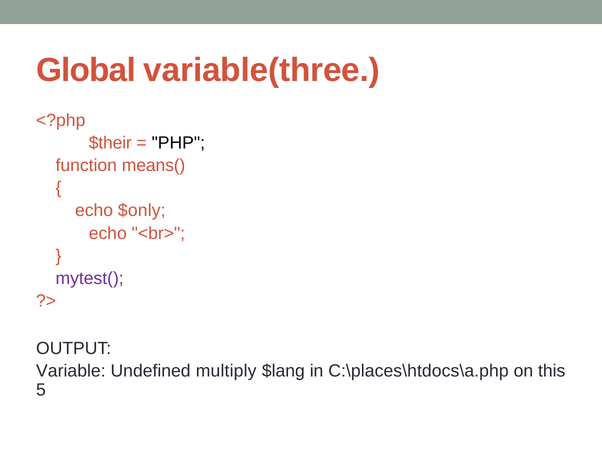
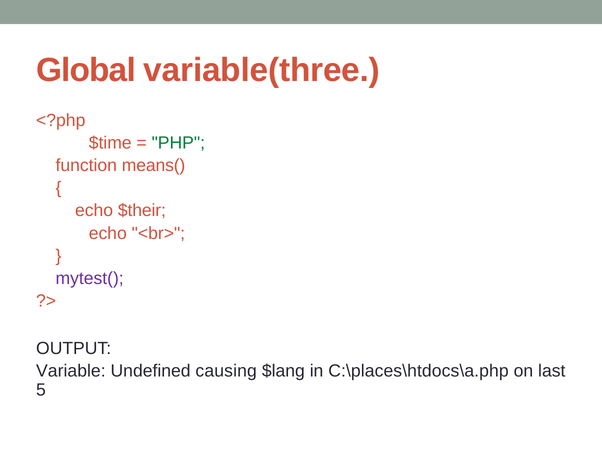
$their: $their -> $time
PHP colour: black -> green
$only: $only -> $their
multiply: multiply -> causing
this: this -> last
